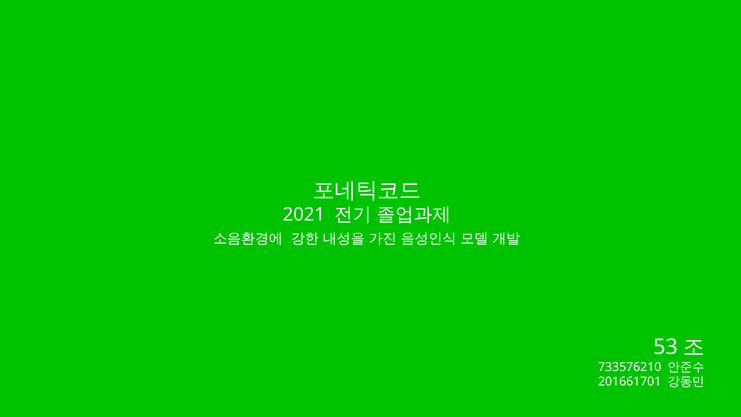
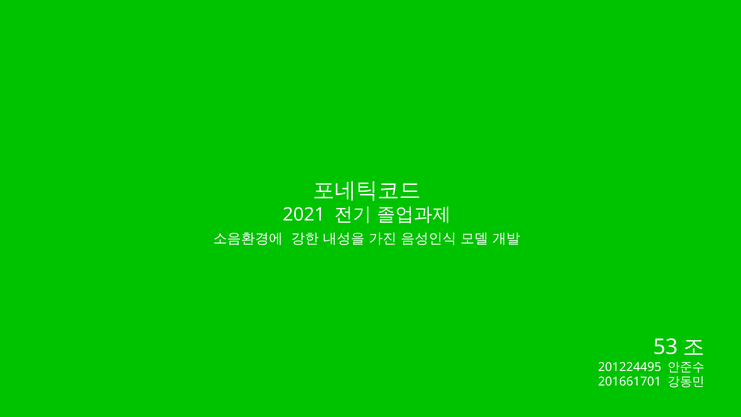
733576210: 733576210 -> 201224495
